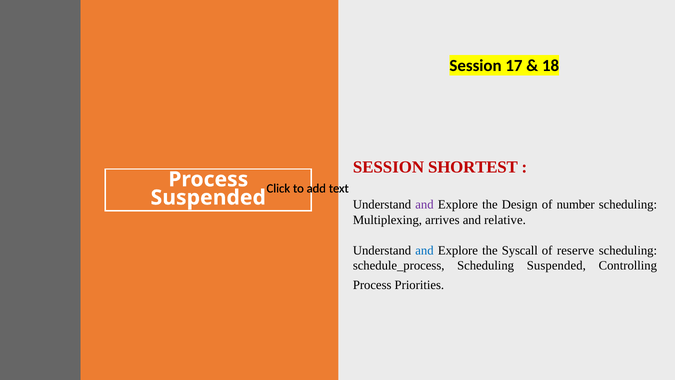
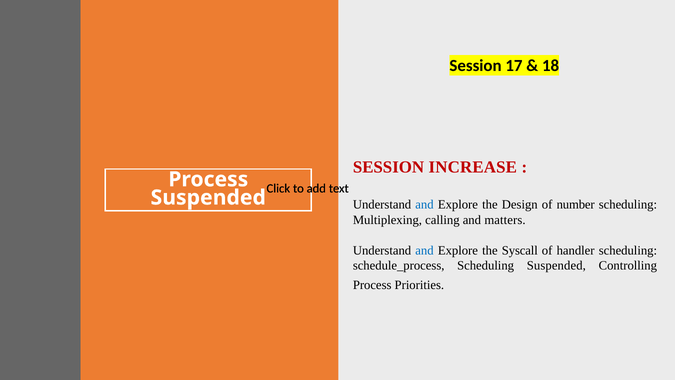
SHORTEST: SHORTEST -> INCREASE
and at (425, 205) colour: purple -> blue
arrives: arrives -> calling
relative: relative -> matters
reserve: reserve -> handler
